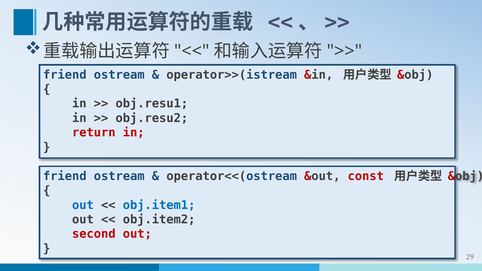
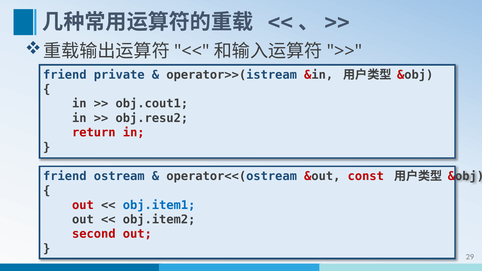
ostream at (119, 75): ostream -> private
obj.resu1: obj.resu1 -> obj.cout1
out at (83, 205) colour: blue -> red
